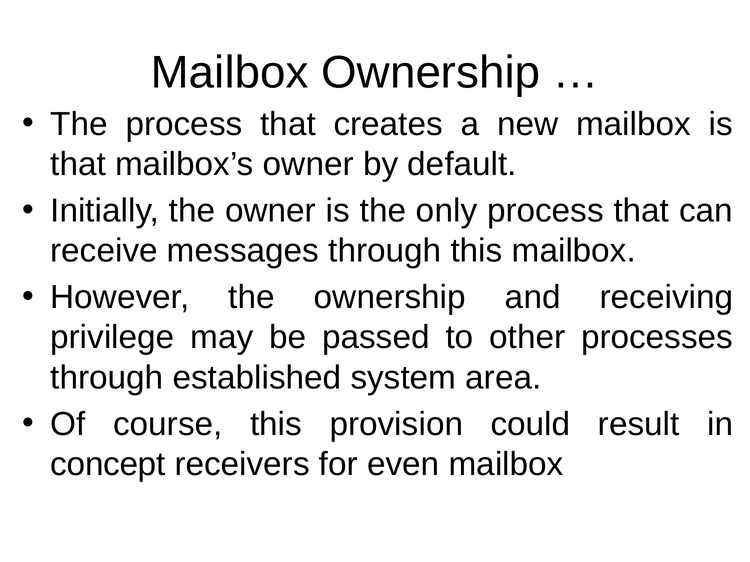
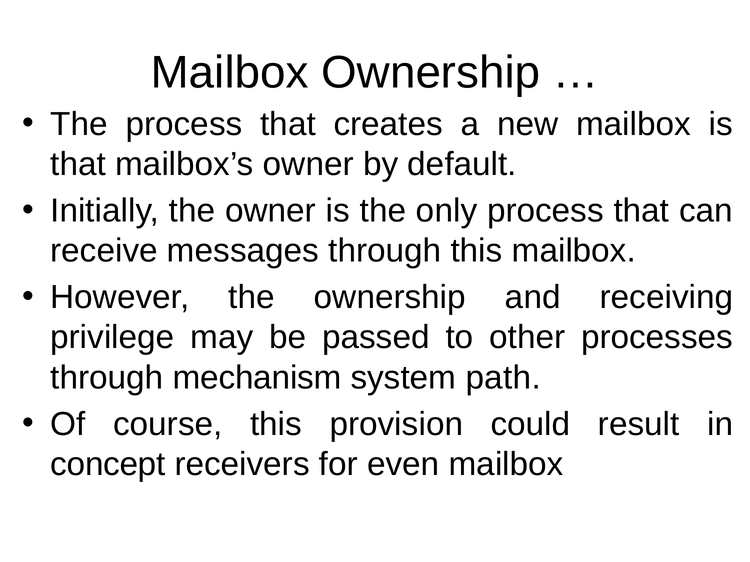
established: established -> mechanism
area: area -> path
